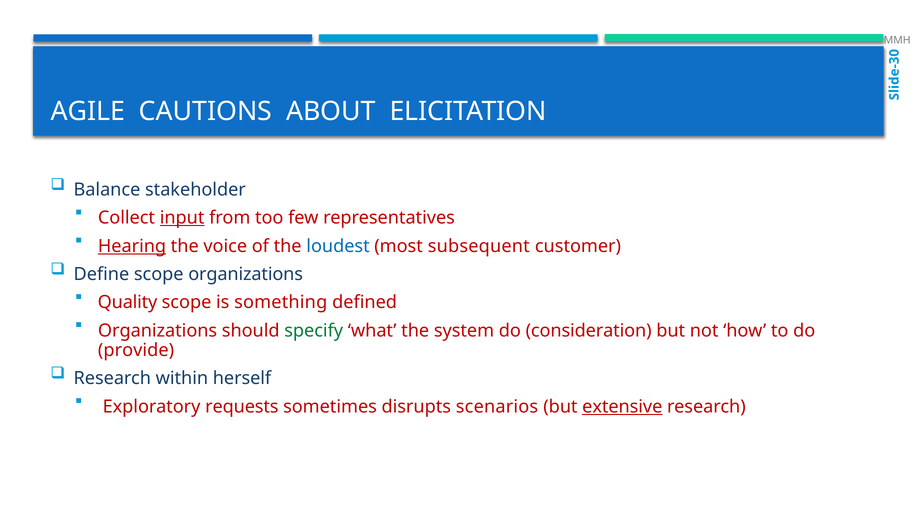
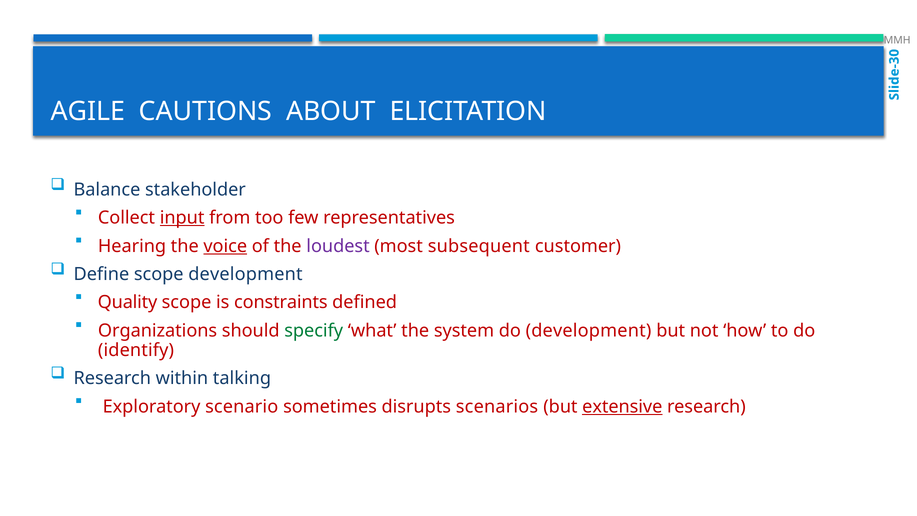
Hearing underline: present -> none
voice underline: none -> present
loudest colour: blue -> purple
scope organizations: organizations -> development
something: something -> constraints
do consideration: consideration -> development
provide: provide -> identify
herself: herself -> talking
requests: requests -> scenario
